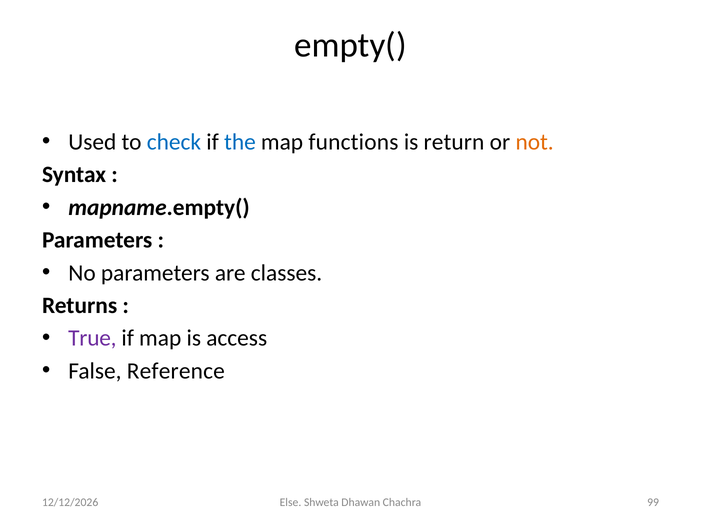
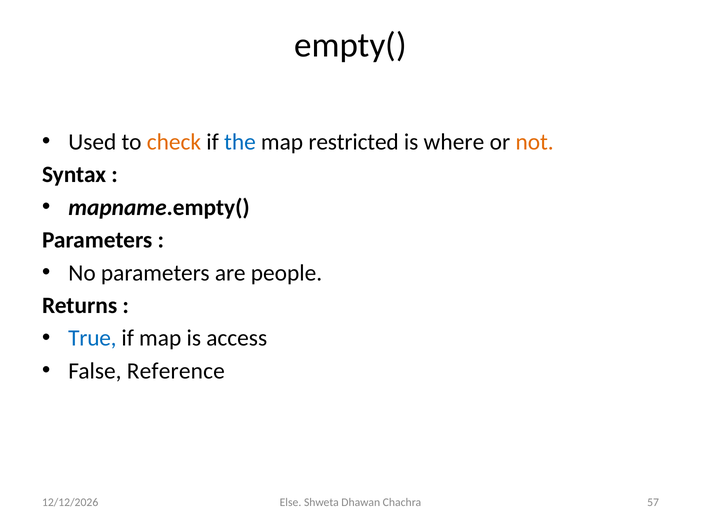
check colour: blue -> orange
functions: functions -> restricted
return: return -> where
classes: classes -> people
True colour: purple -> blue
99: 99 -> 57
